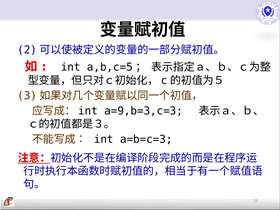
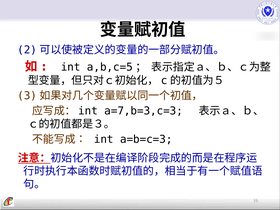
a=9,b=3,c=3: a=9,b=3,c=3 -> a=7,b=3,c=3
